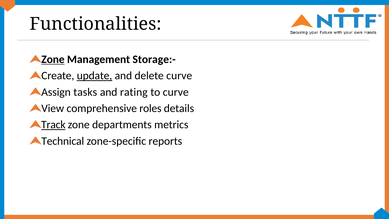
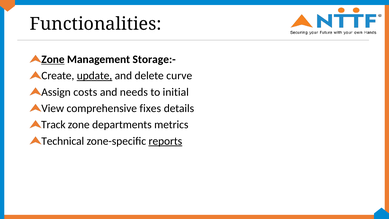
tasks: tasks -> costs
rating: rating -> needs
to curve: curve -> initial
roles: roles -> fixes
Track underline: present -> none
reports underline: none -> present
